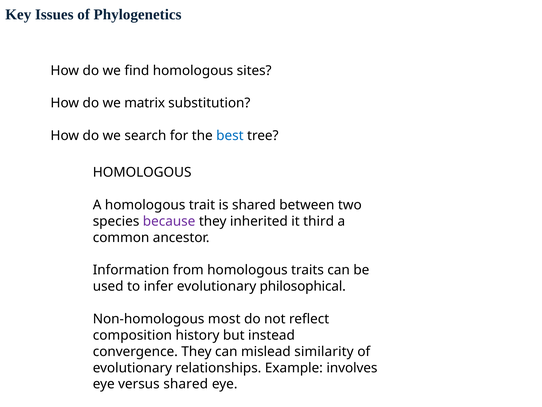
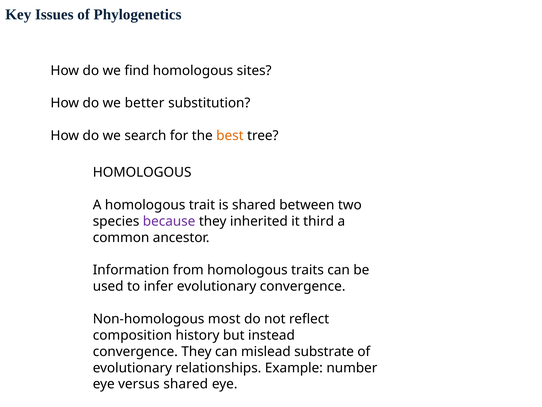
matrix: matrix -> better
best colour: blue -> orange
evolutionary philosophical: philosophical -> convergence
similarity: similarity -> substrate
involves: involves -> number
